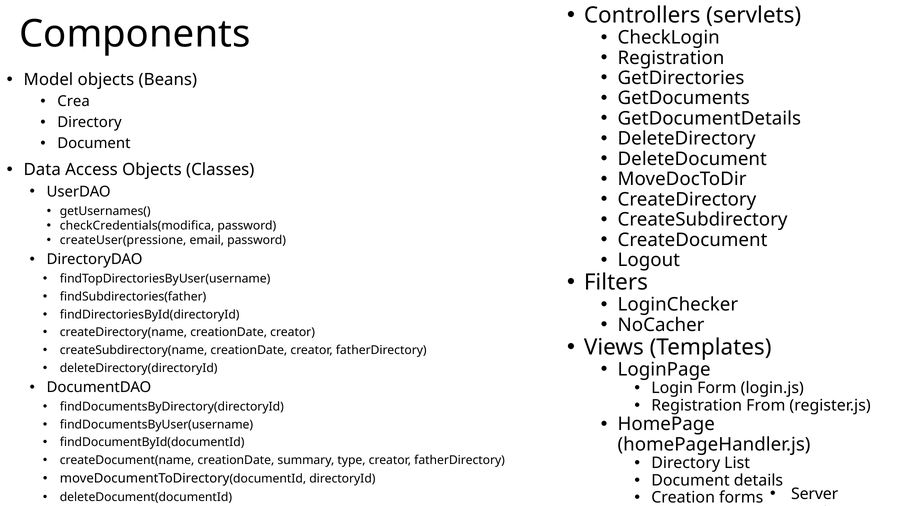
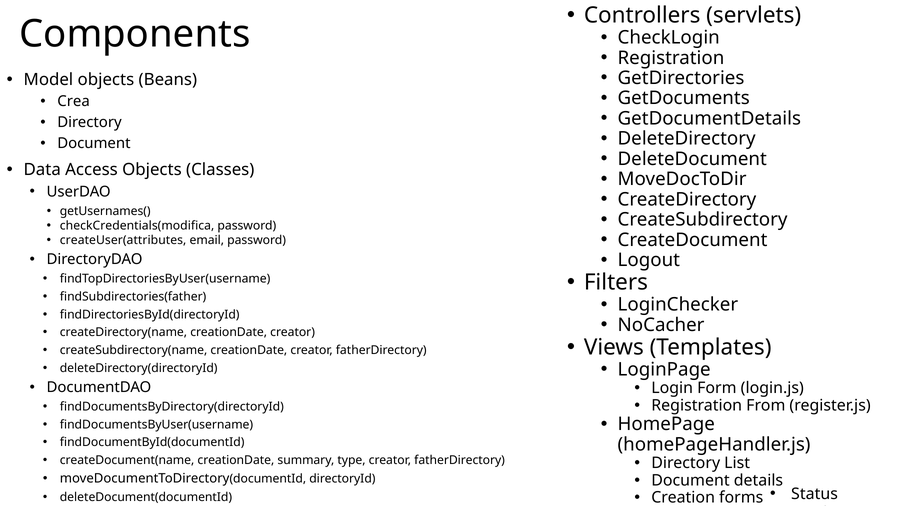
createUser(pressione: createUser(pressione -> createUser(attributes
Server: Server -> Status
